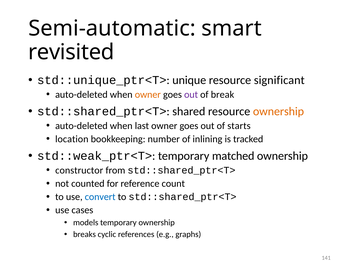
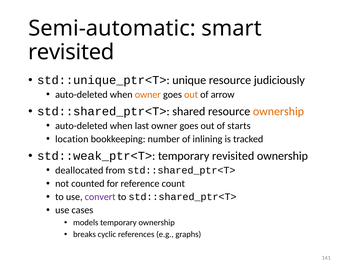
significant: significant -> judiciously
out at (191, 94) colour: purple -> orange
break: break -> arrow
temporary matched: matched -> revisited
constructor: constructor -> deallocated
convert colour: blue -> purple
